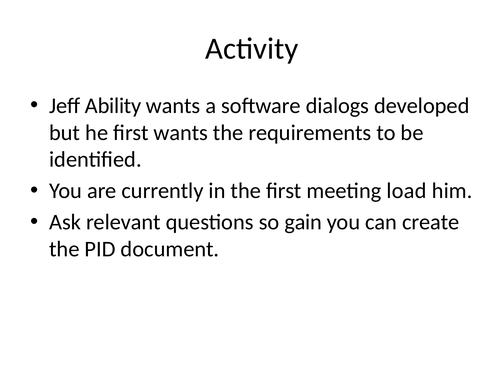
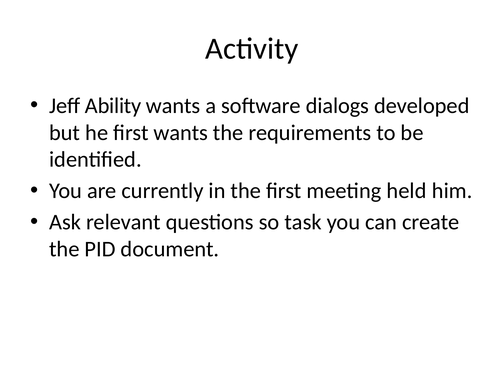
load: load -> held
gain: gain -> task
